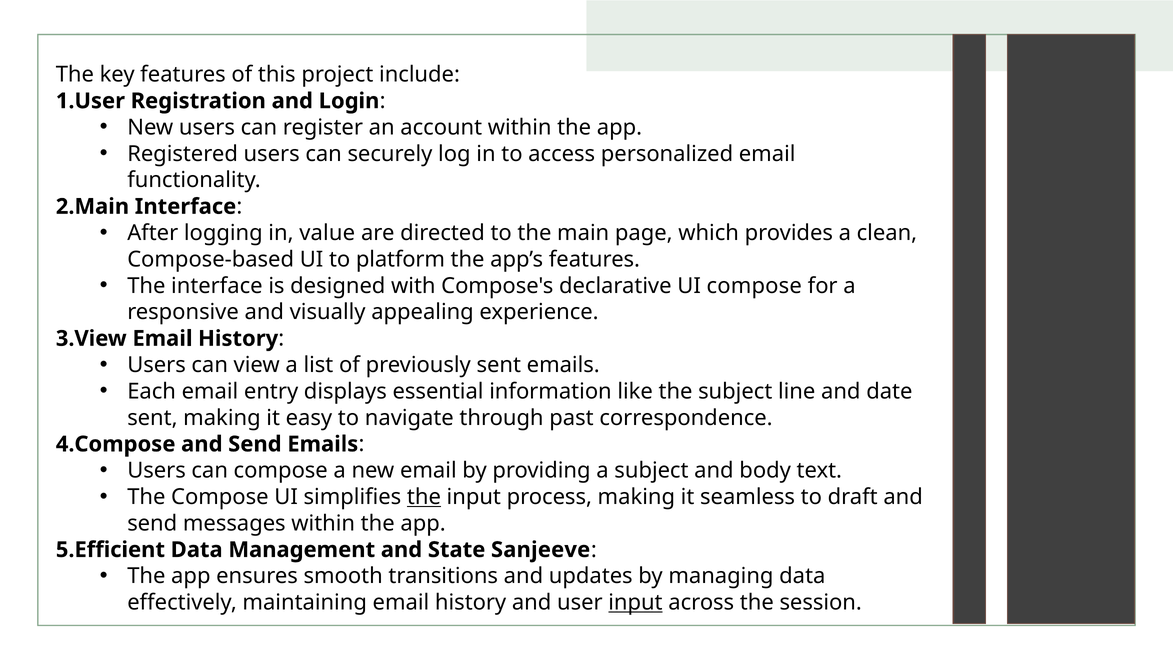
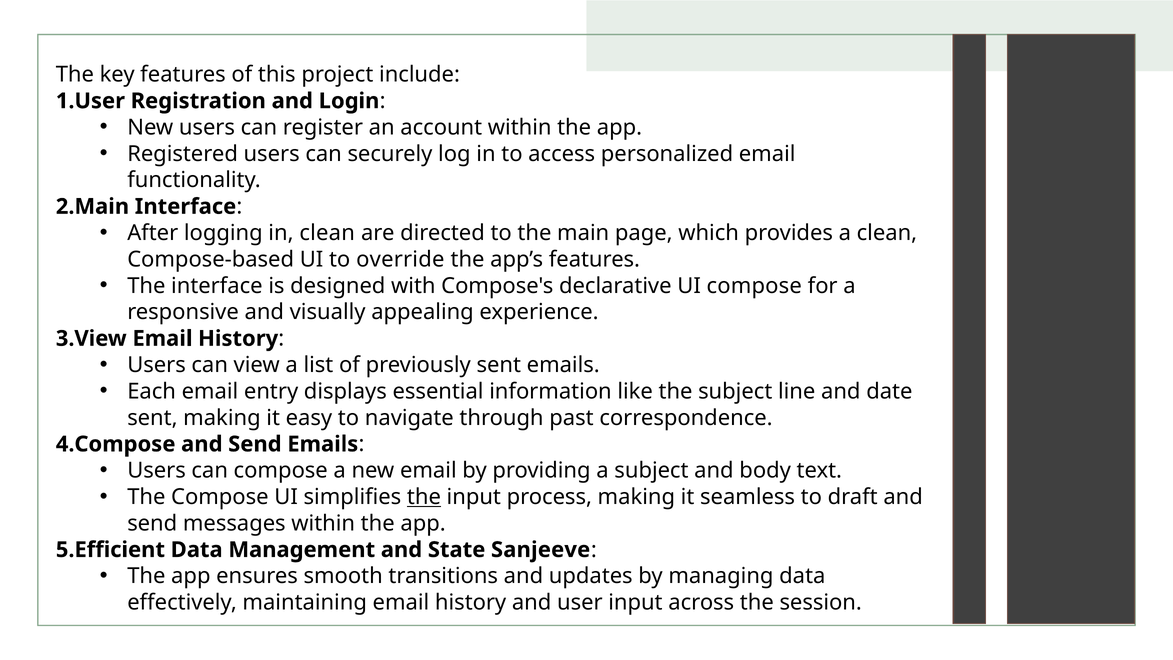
in value: value -> clean
platform: platform -> override
input at (635, 602) underline: present -> none
